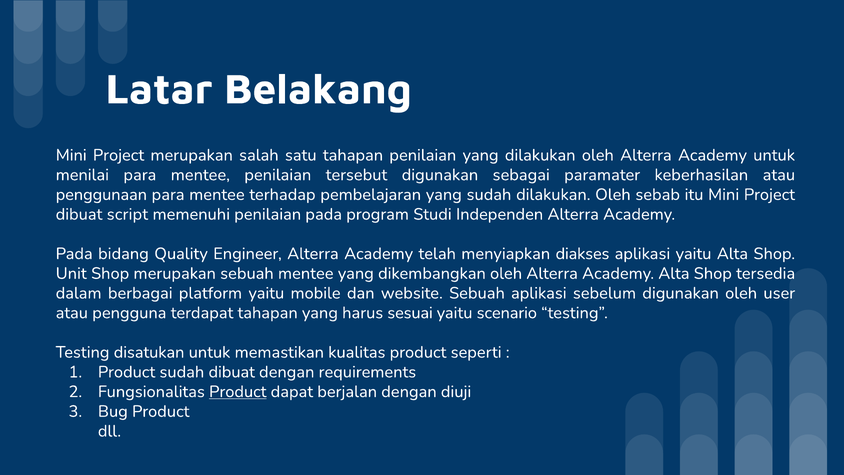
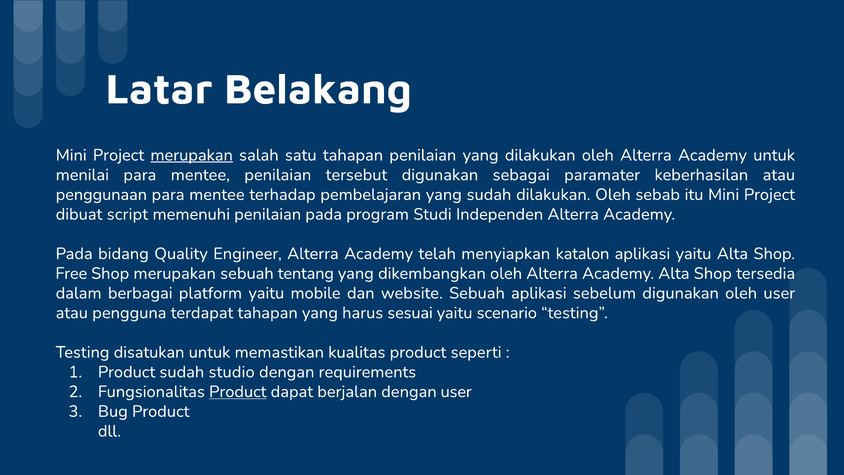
merupakan at (192, 155) underline: none -> present
diakses: diakses -> katalon
Unit: Unit -> Free
sebuah mentee: mentee -> tentang
sudah dibuat: dibuat -> studio
dengan diuji: diuji -> user
